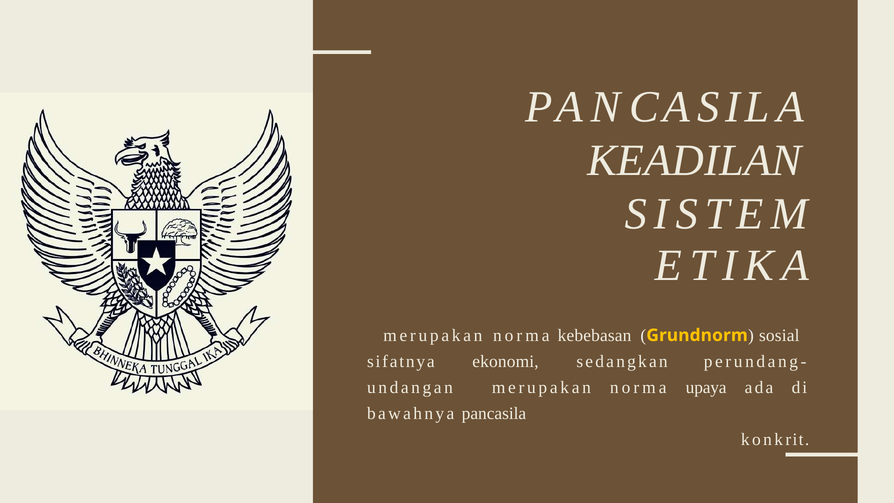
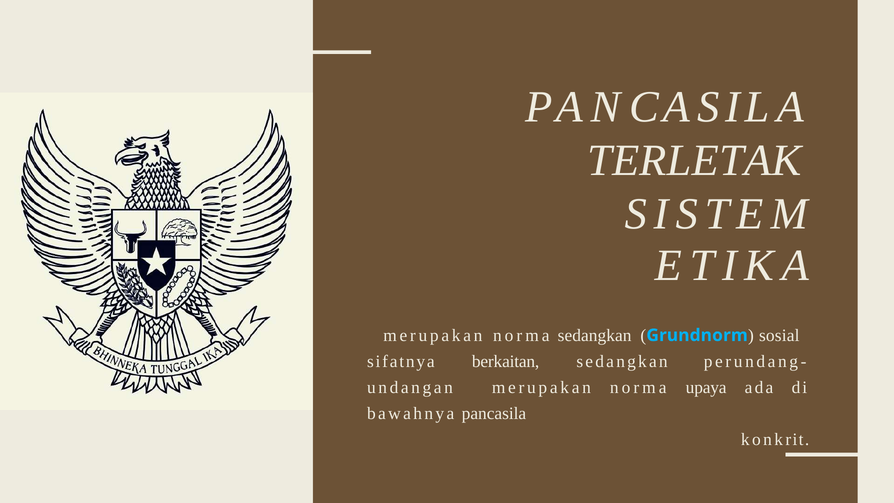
KEADILAN: KEADILAN -> TERLETAK
norma kebebasan: kebebasan -> sedangkan
Grundnorm colour: yellow -> light blue
ekonomi: ekonomi -> berkaitan
